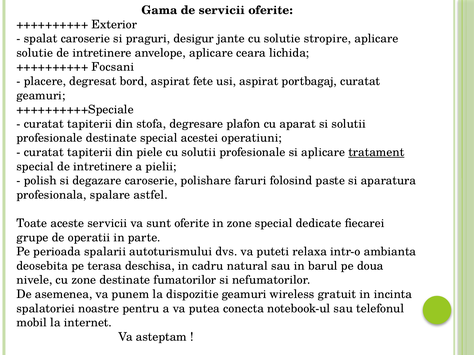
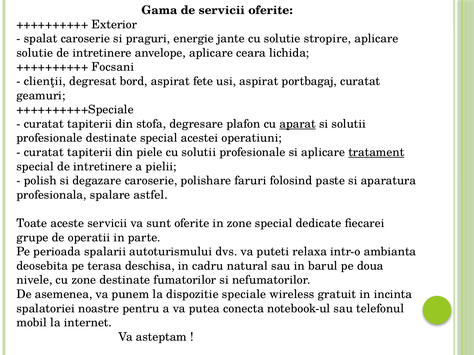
desigur: desigur -> energie
placere: placere -> clienţii
aparat underline: none -> present
dispozitie geamuri: geamuri -> speciale
